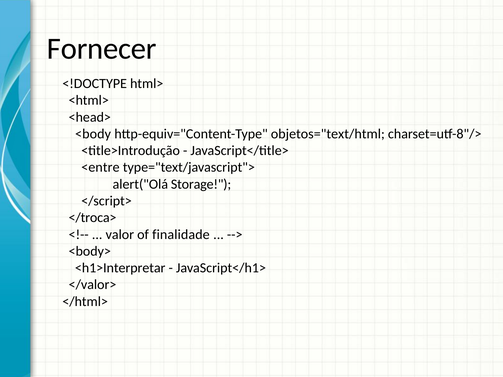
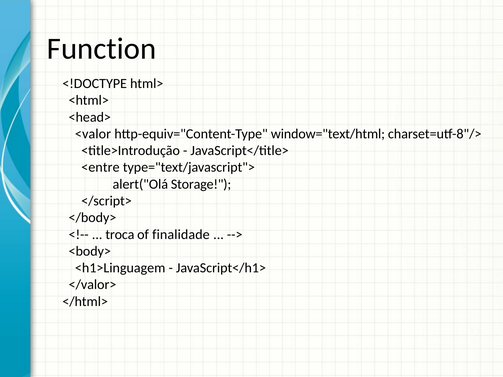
Fornecer: Fornecer -> Function
<body: <body -> <valor
objetos="text/html: objetos="text/html -> window="text/html
</troca>: </troca> -> </body>
valor: valor -> troca
<h1>Interpretar: <h1>Interpretar -> <h1>Linguagem
